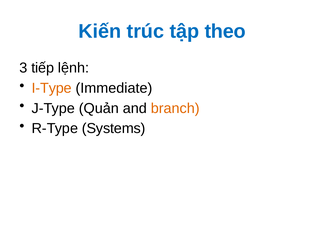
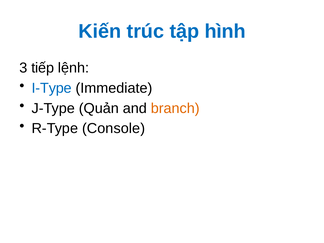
theo: theo -> hình
I-Type colour: orange -> blue
Systems: Systems -> Console
